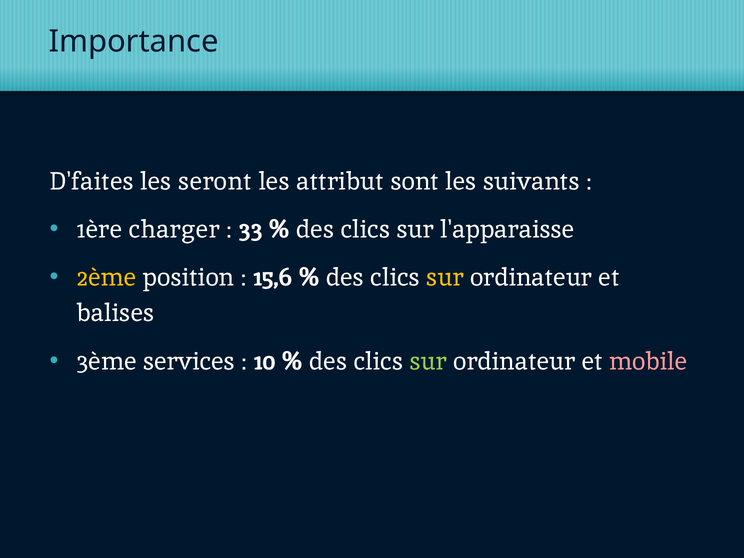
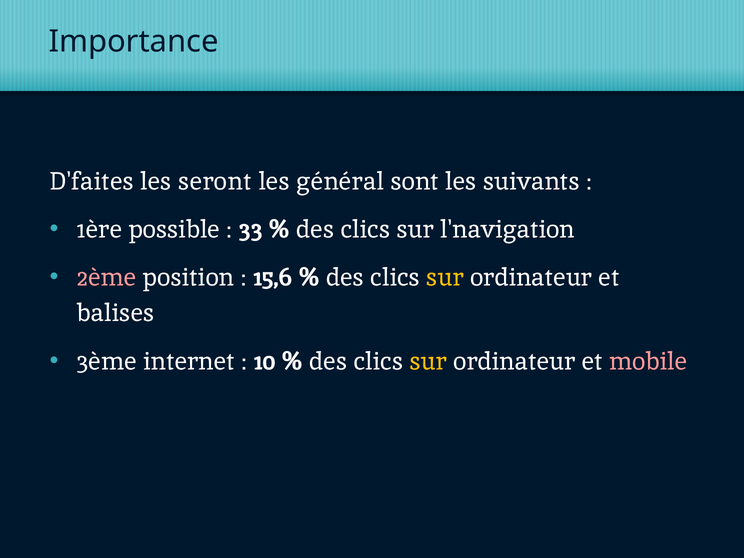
attribut: attribut -> général
charger: charger -> possible
l'apparaisse: l'apparaisse -> l'navigation
2ème colour: yellow -> pink
services: services -> internet
sur at (428, 361) colour: light green -> yellow
